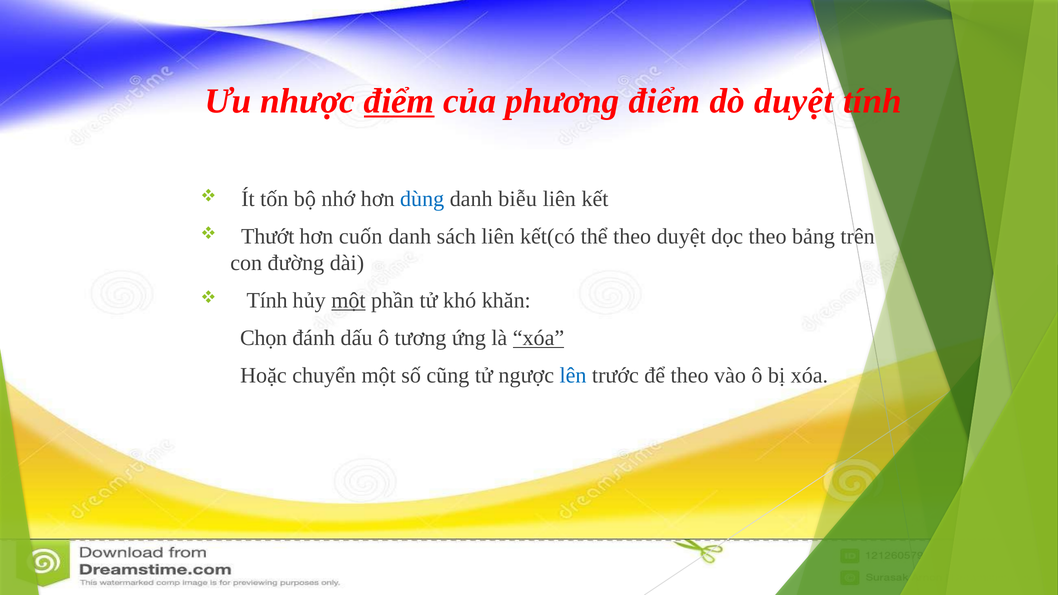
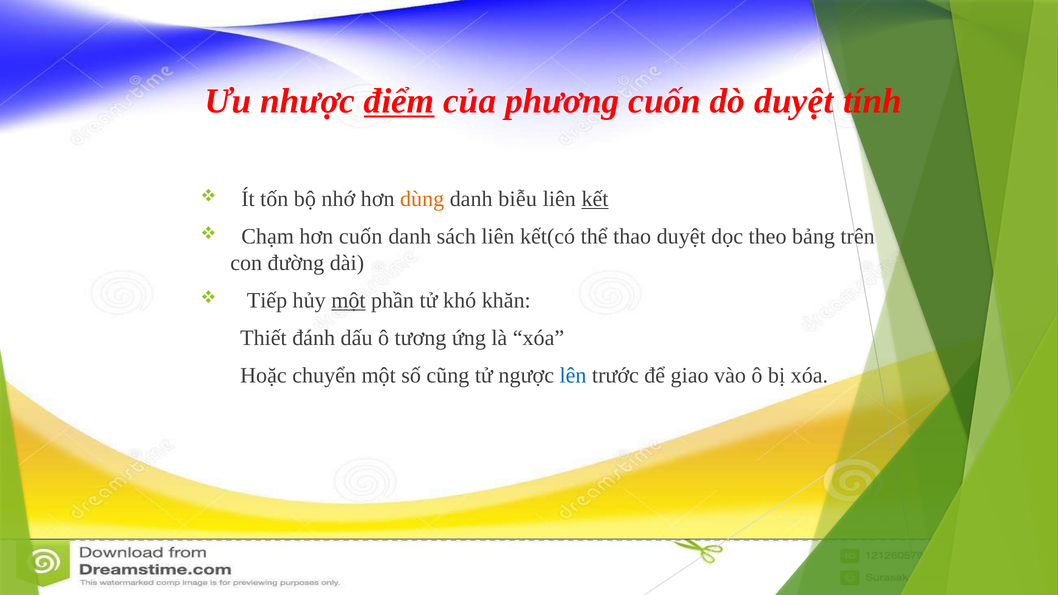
phương điểm: điểm -> cuốn
dùng colour: blue -> orange
kết underline: none -> present
Thướt: Thướt -> Chạm
thể theo: theo -> thao
Tính at (267, 301): Tính -> Tiếp
Chọn: Chọn -> Thiết
xóa at (538, 338) underline: present -> none
để theo: theo -> giao
